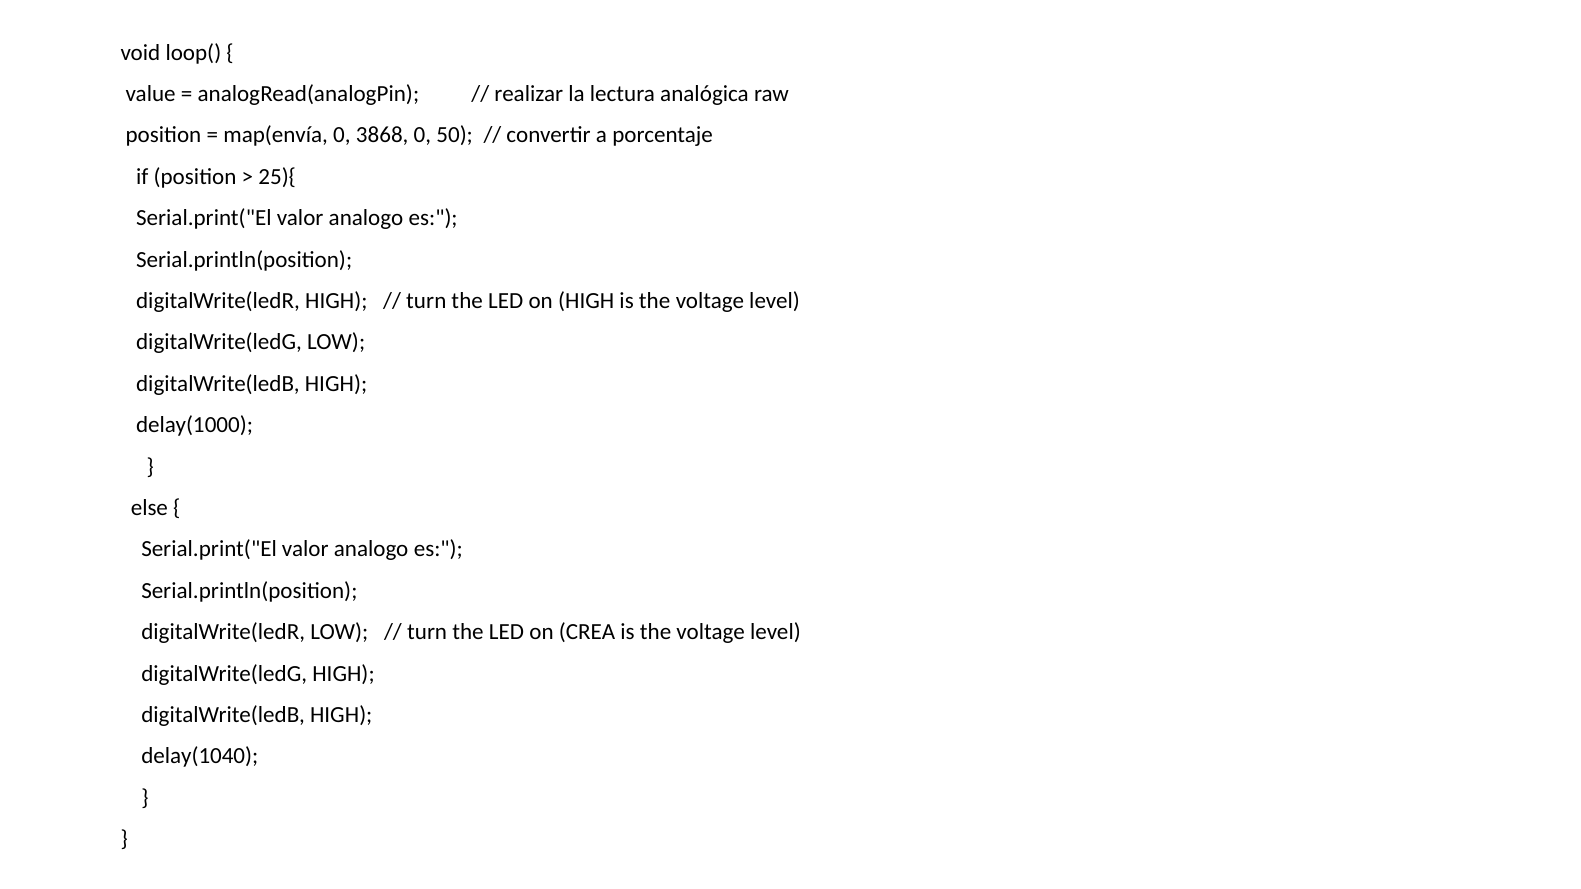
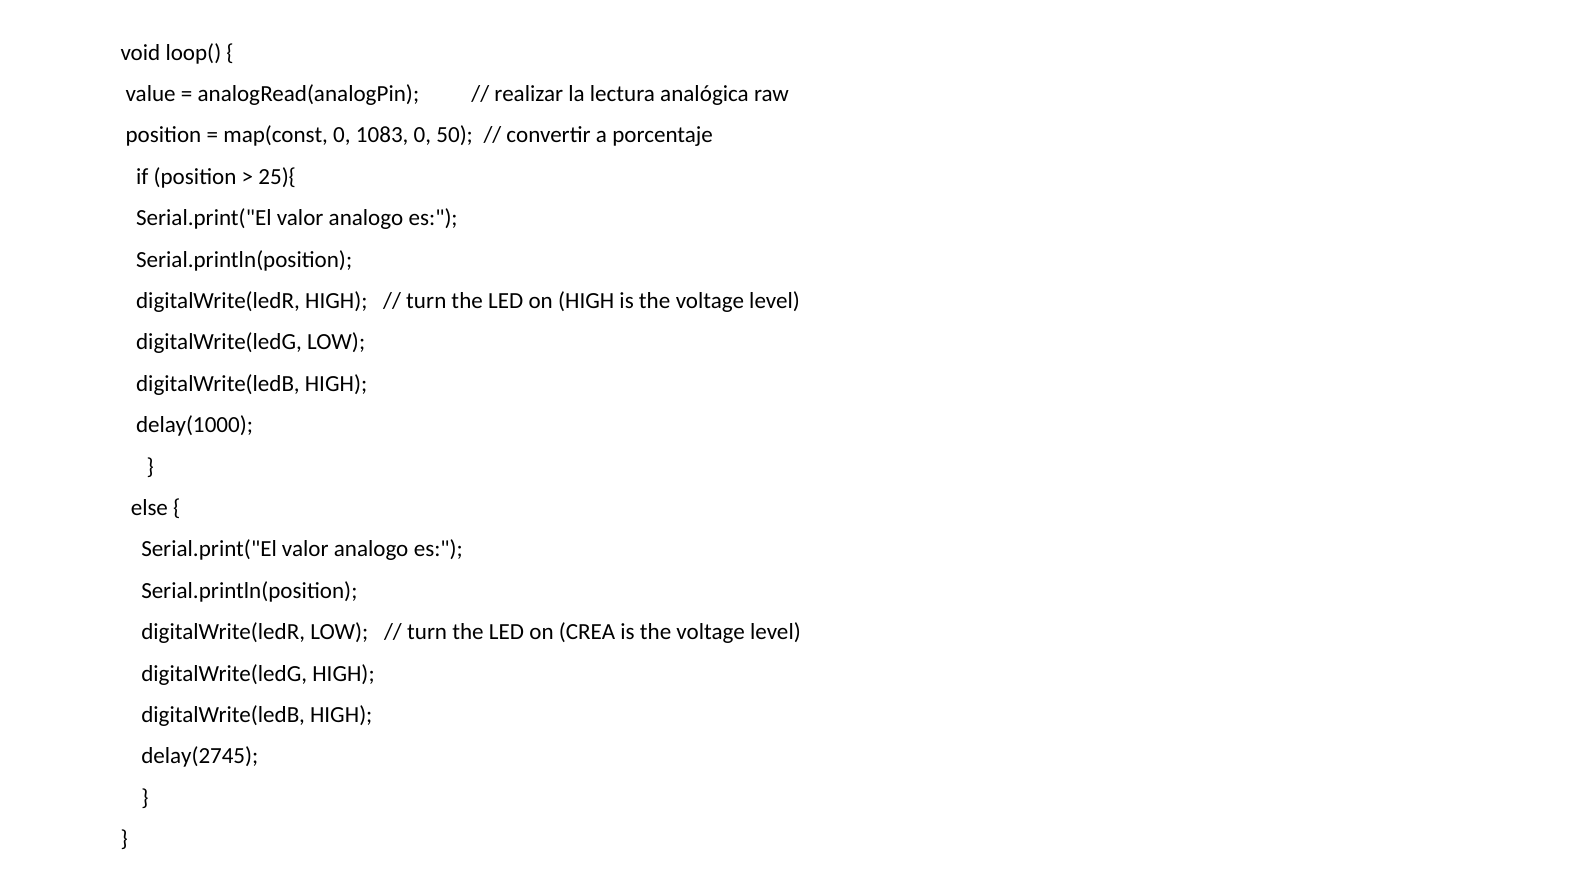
map(envía: map(envía -> map(const
3868: 3868 -> 1083
delay(1040: delay(1040 -> delay(2745
